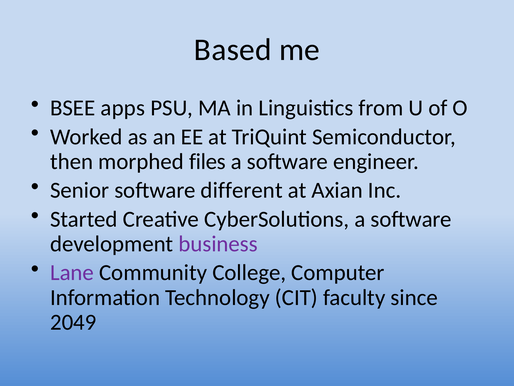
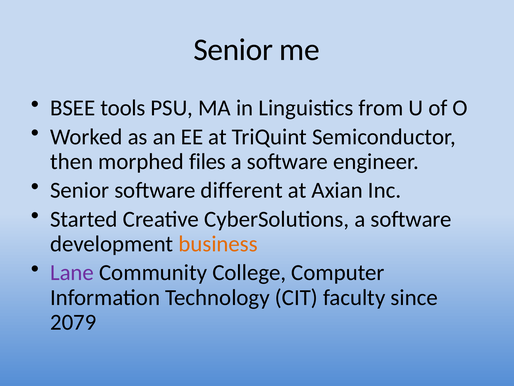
Based at (233, 50): Based -> Senior
apps: apps -> tools
business colour: purple -> orange
2049: 2049 -> 2079
